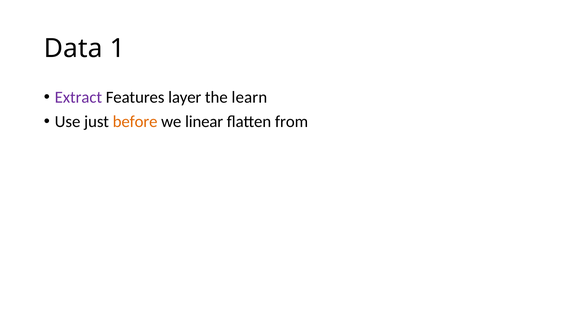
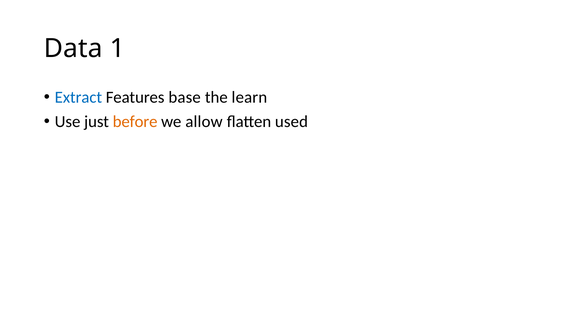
Extract colour: purple -> blue
layer: layer -> base
linear: linear -> allow
from: from -> used
